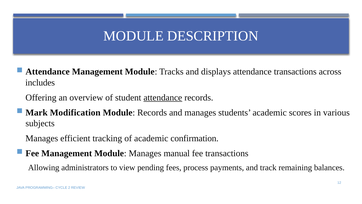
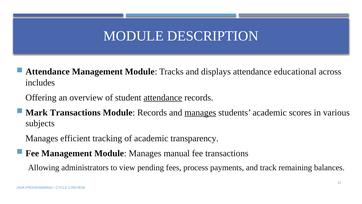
attendance transactions: transactions -> educational
Mark Modification: Modification -> Transactions
manages at (200, 112) underline: none -> present
confirmation: confirmation -> transparency
